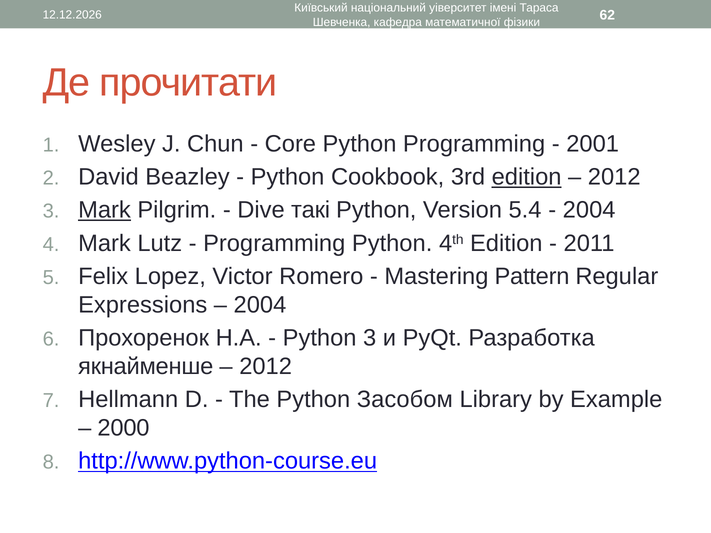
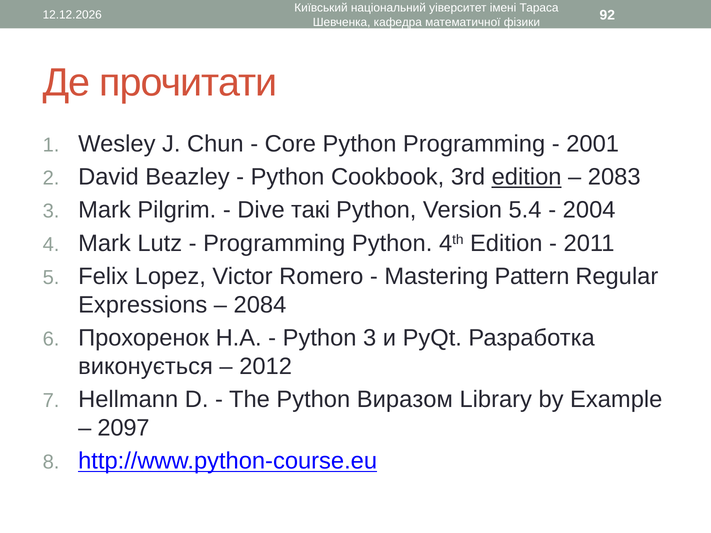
62: 62 -> 92
2012 at (614, 177): 2012 -> 2083
Mark at (105, 210) underline: present -> none
2004 at (260, 305): 2004 -> 2084
якнайменше: якнайменше -> виконується
Засобом: Засобом -> Виразом
2000: 2000 -> 2097
